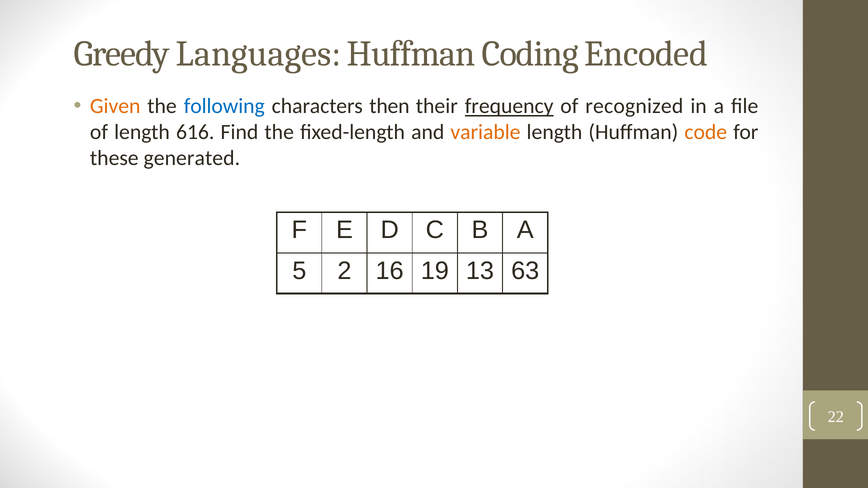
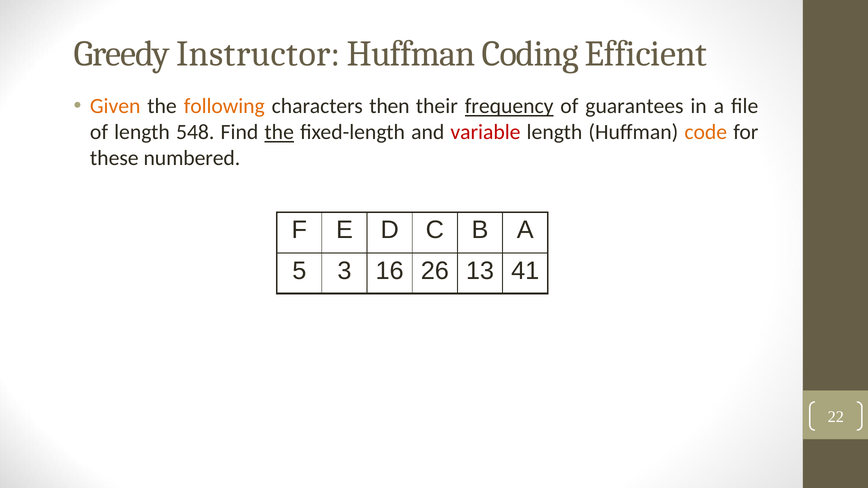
Languages: Languages -> Instructor
Encoded: Encoded -> Efficient
following colour: blue -> orange
recognized: recognized -> guarantees
616: 616 -> 548
the at (279, 132) underline: none -> present
variable colour: orange -> red
generated: generated -> numbered
2: 2 -> 3
19: 19 -> 26
63: 63 -> 41
